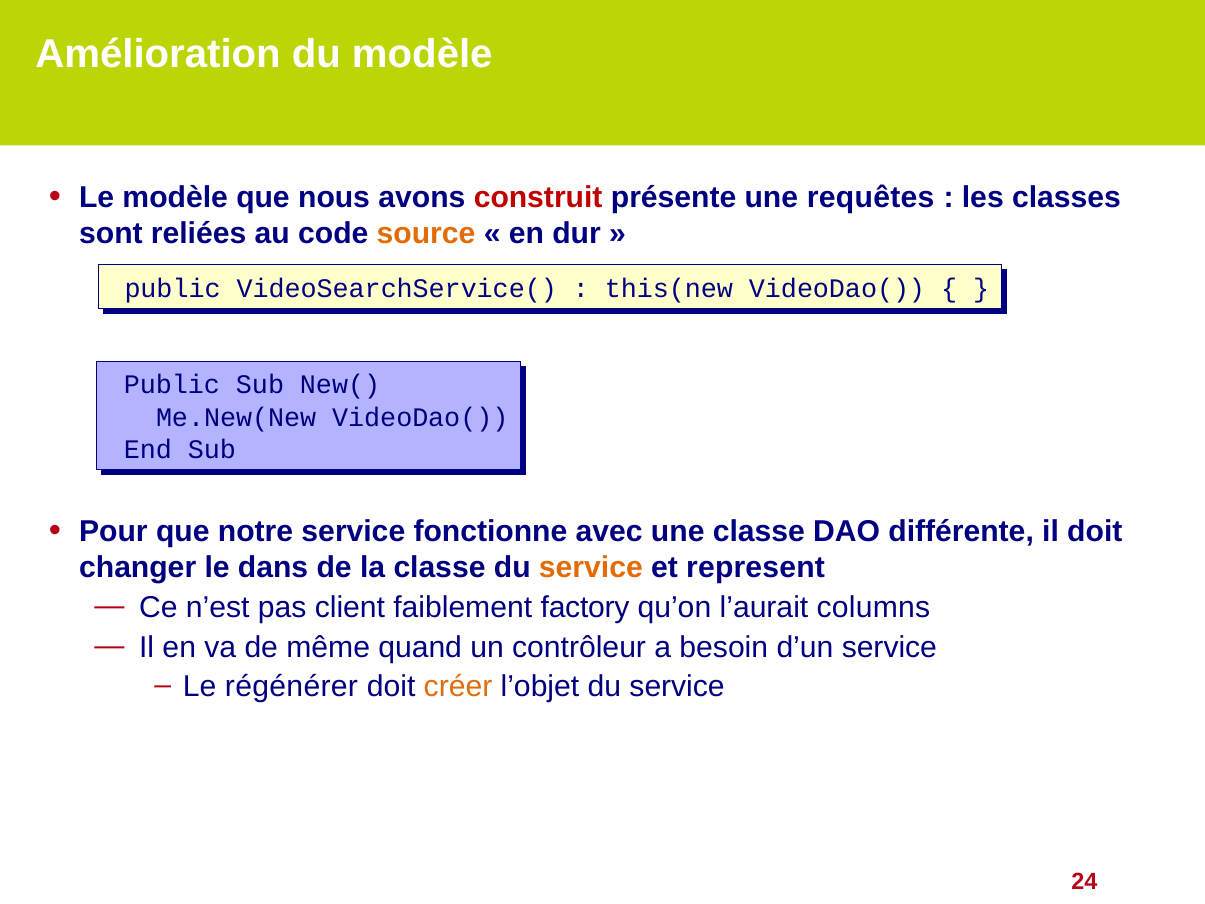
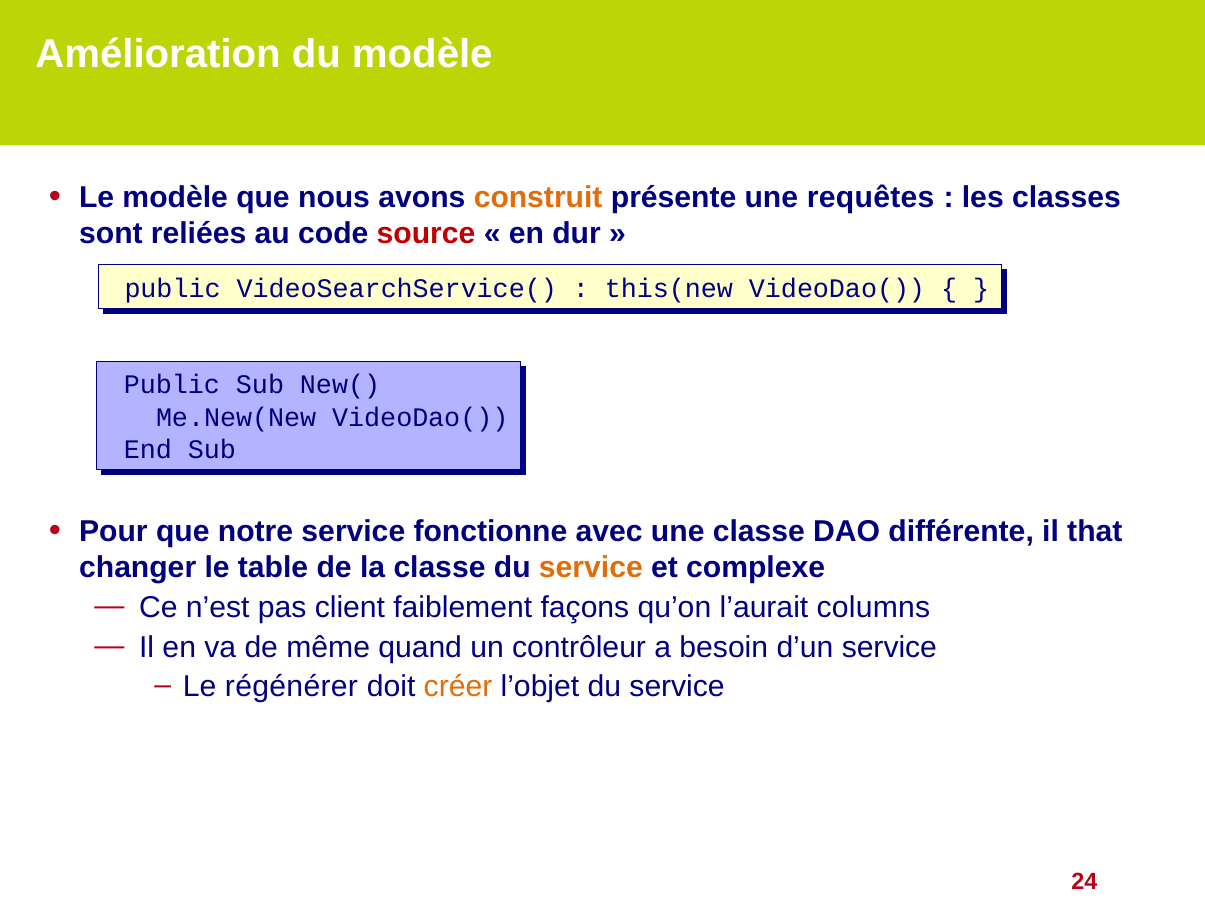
construit colour: red -> orange
source colour: orange -> red
il doit: doit -> that
dans: dans -> table
represent: represent -> complexe
factory: factory -> façons
